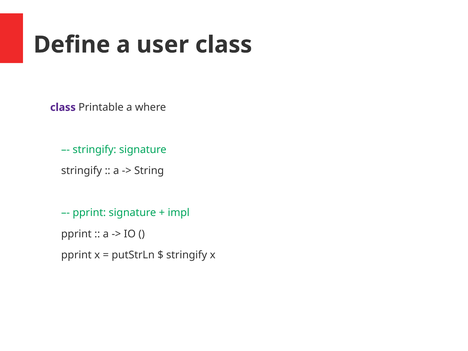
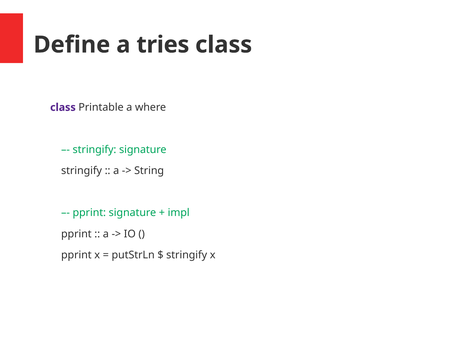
user: user -> tries
